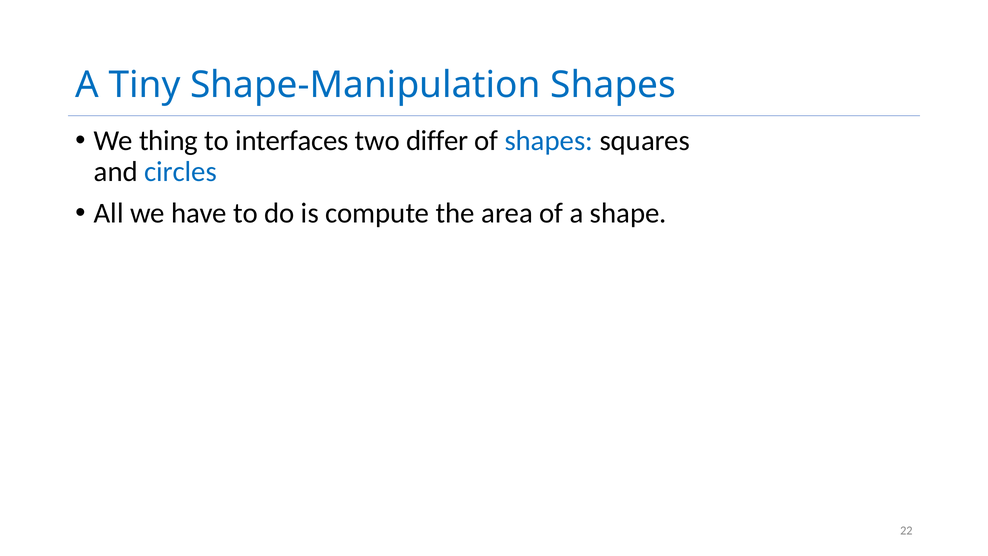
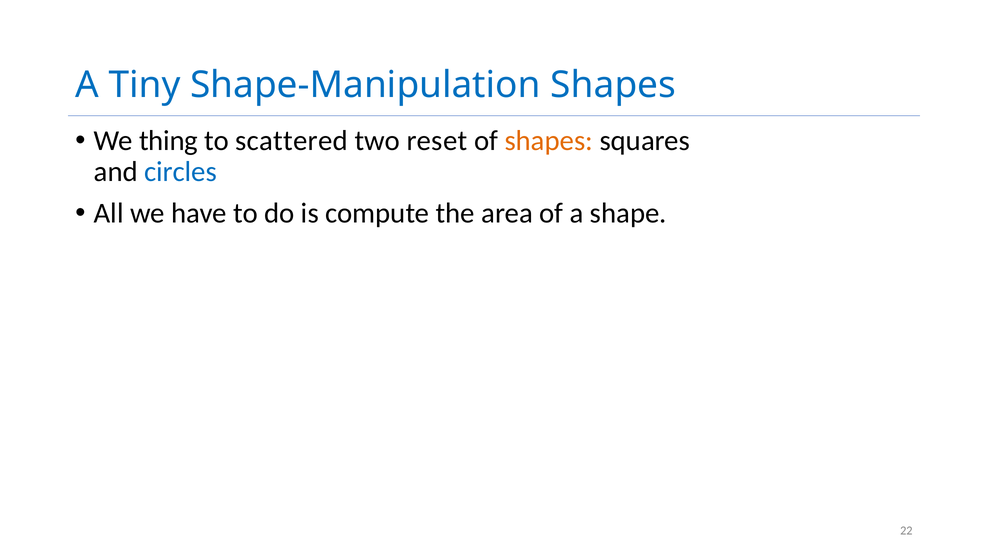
interfaces: interfaces -> scattered
differ: differ -> reset
shapes at (549, 141) colour: blue -> orange
